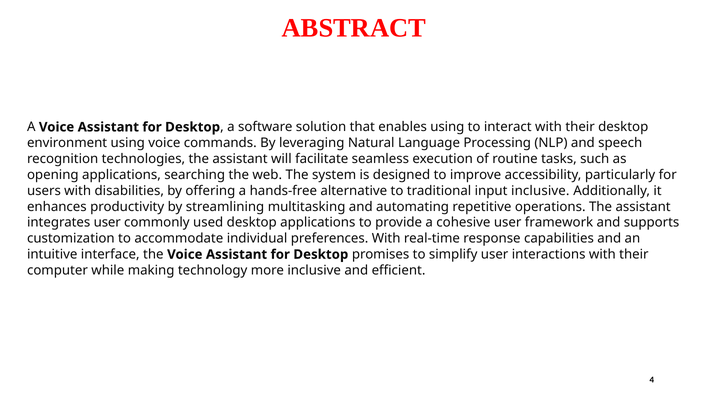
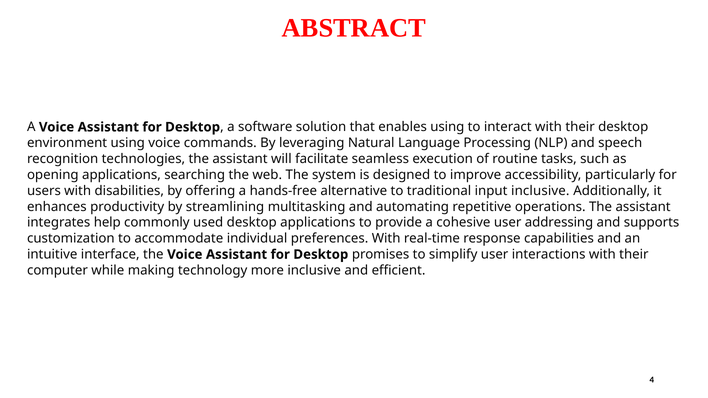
integrates user: user -> help
framework: framework -> addressing
